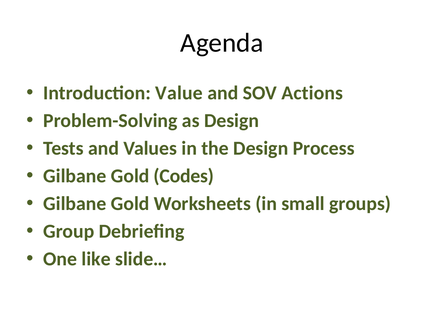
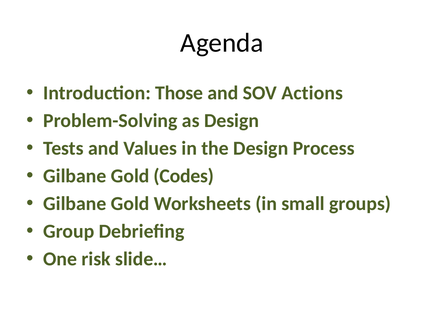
Value: Value -> Those
like: like -> risk
